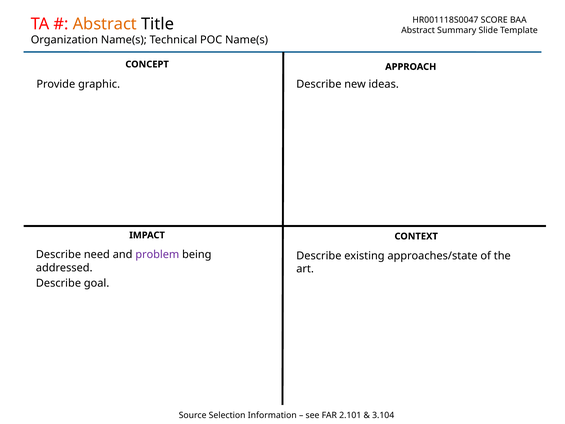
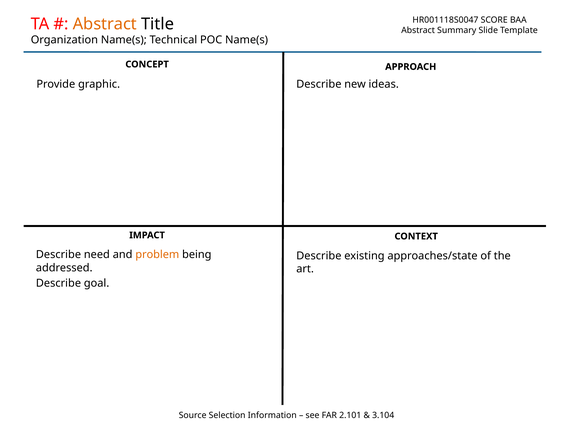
problem colour: purple -> orange
